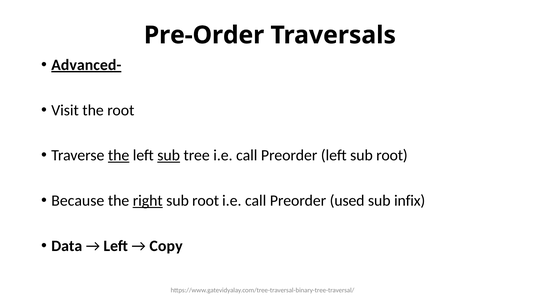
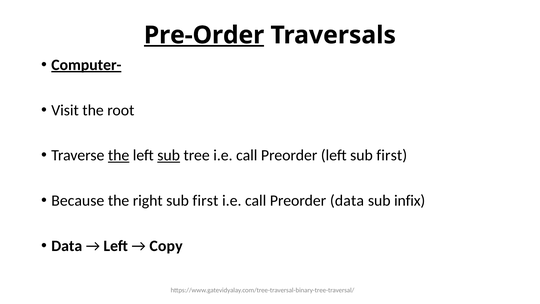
Pre-Order underline: none -> present
Advanced-: Advanced- -> Computer-
left sub root: root -> first
right underline: present -> none
root at (206, 200): root -> first
Preorder used: used -> data
